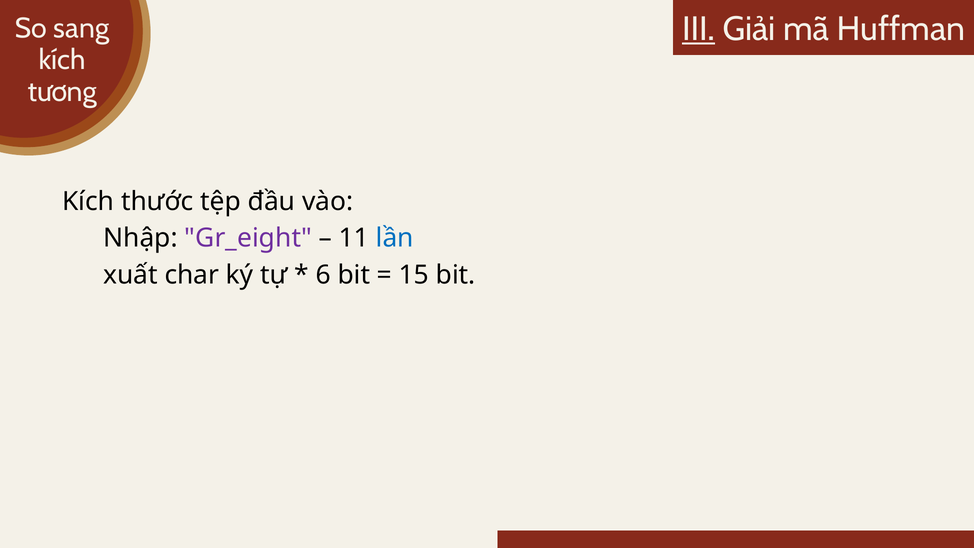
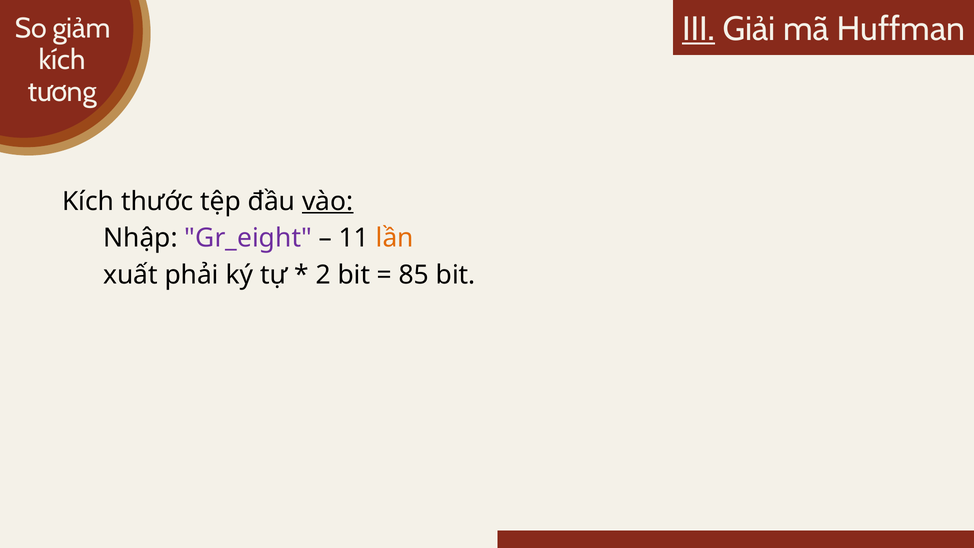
sang: sang -> giảm
vào underline: none -> present
lần colour: blue -> orange
char: char -> phải
6: 6 -> 2
15: 15 -> 85
